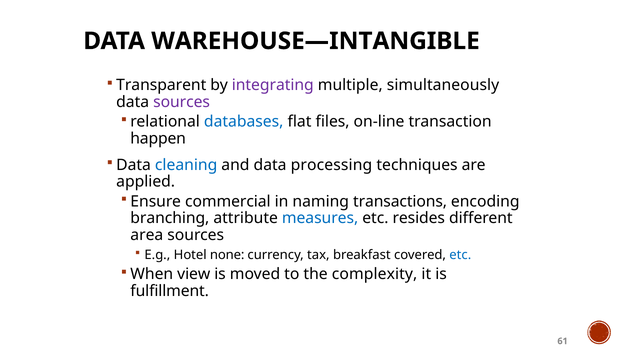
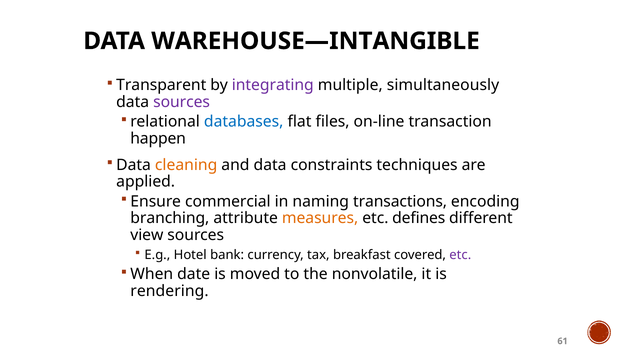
cleaning colour: blue -> orange
processing: processing -> constraints
measures colour: blue -> orange
resides: resides -> defines
area: area -> view
none: none -> bank
etc at (460, 255) colour: blue -> purple
view: view -> date
complexity: complexity -> nonvolatile
fulfillment: fulfillment -> rendering
